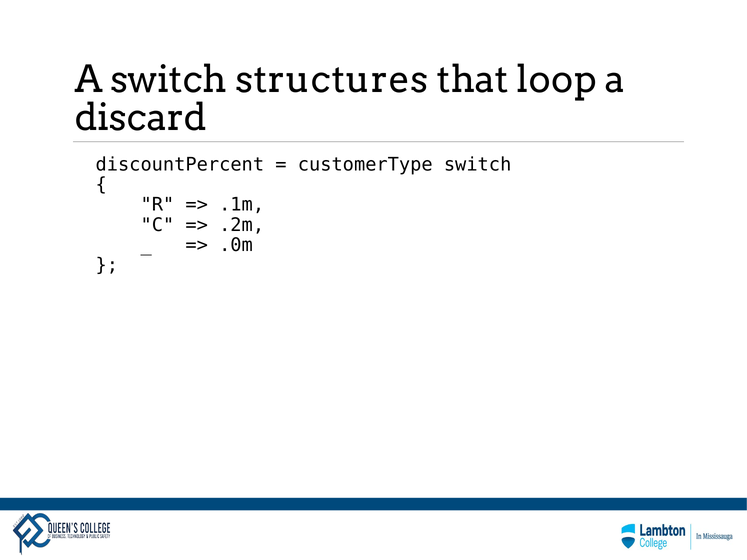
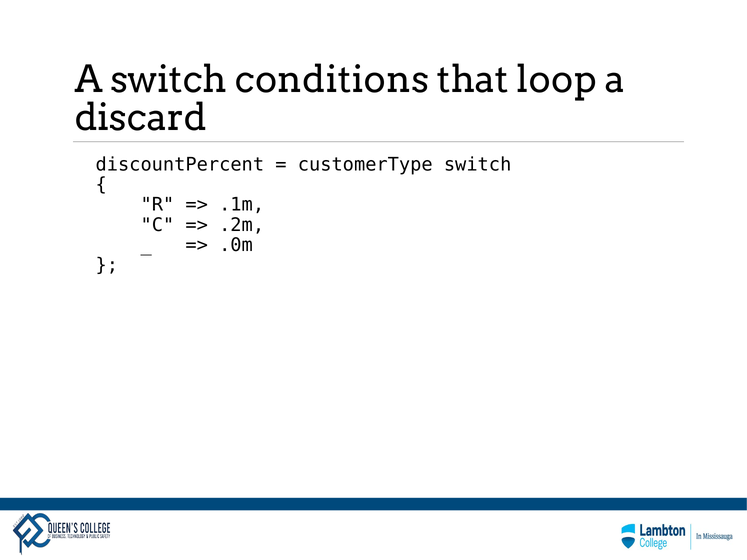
structures: structures -> conditions
